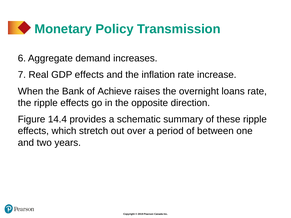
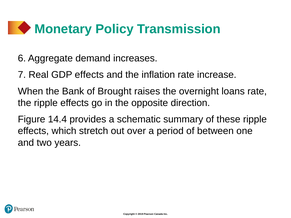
Achieve: Achieve -> Brought
